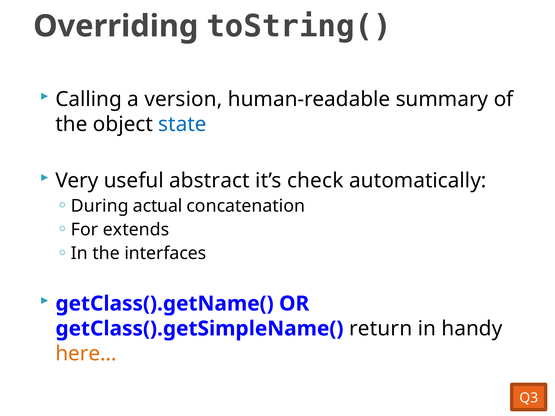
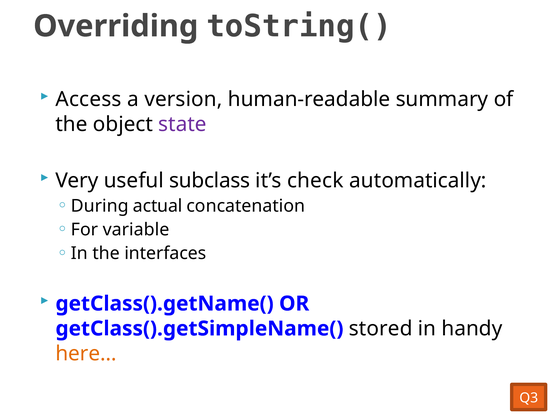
Calling: Calling -> Access
state colour: blue -> purple
abstract: abstract -> subclass
extends: extends -> variable
return: return -> stored
